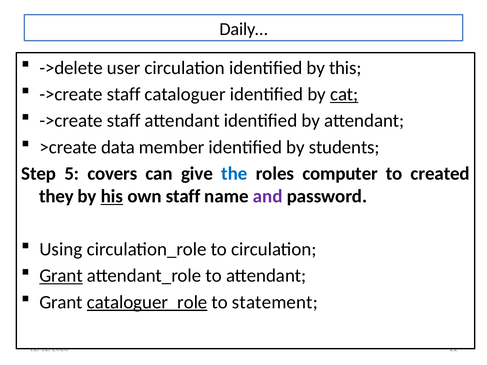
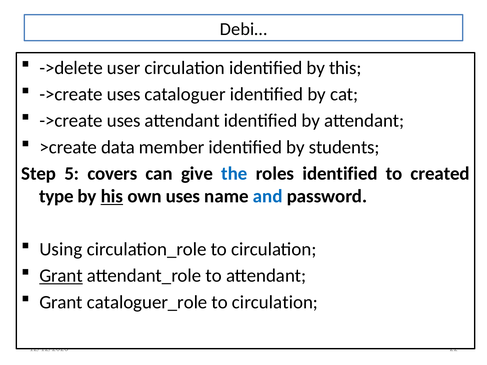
Daily…: Daily… -> Debi…
staff at (124, 94): staff -> uses
cat underline: present -> none
staff at (124, 121): staff -> uses
roles computer: computer -> identified
they: they -> type
own staff: staff -> uses
and colour: purple -> blue
cataloguer_role underline: present -> none
statement at (275, 302): statement -> circulation
